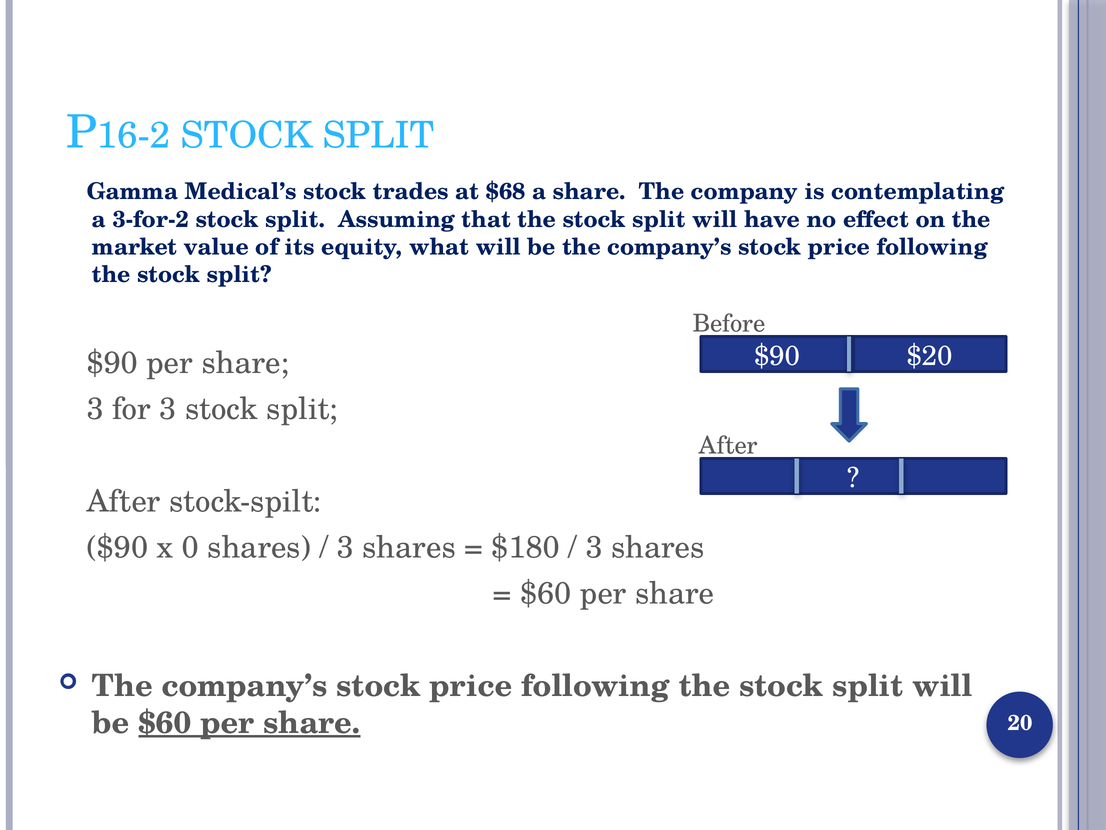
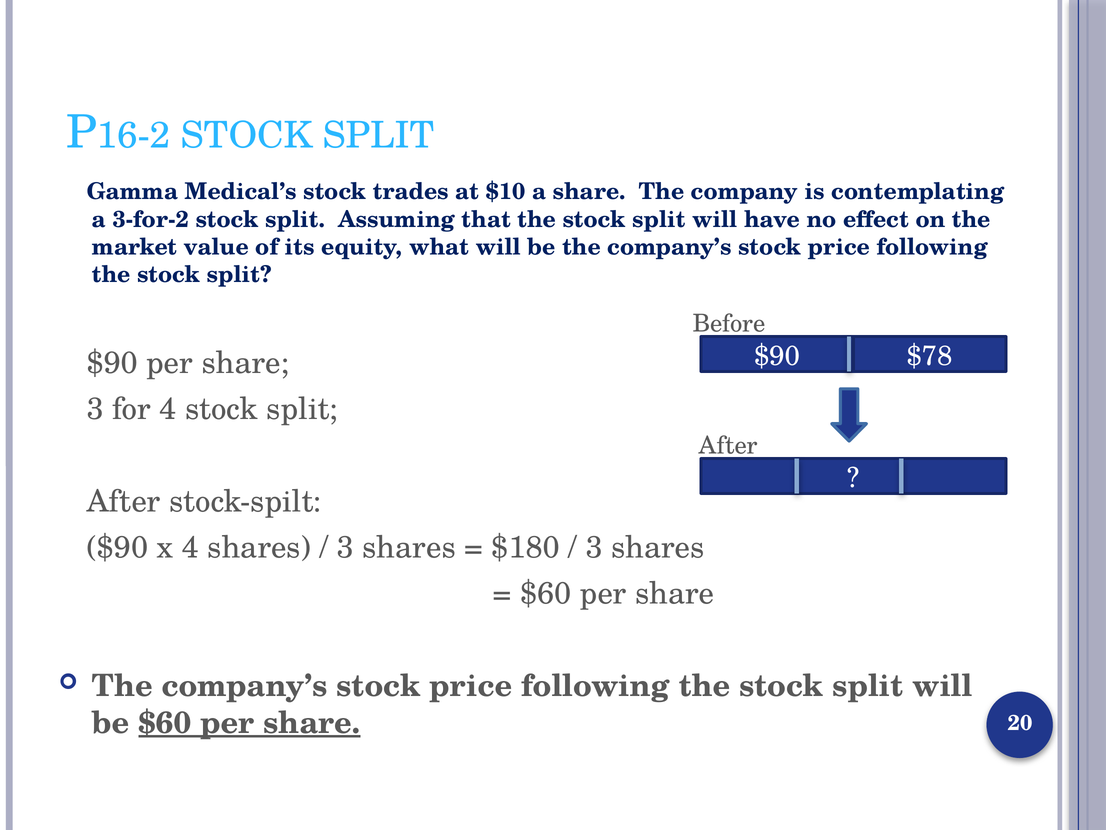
$68: $68 -> $10
$20: $20 -> $78
for 3: 3 -> 4
x 0: 0 -> 4
